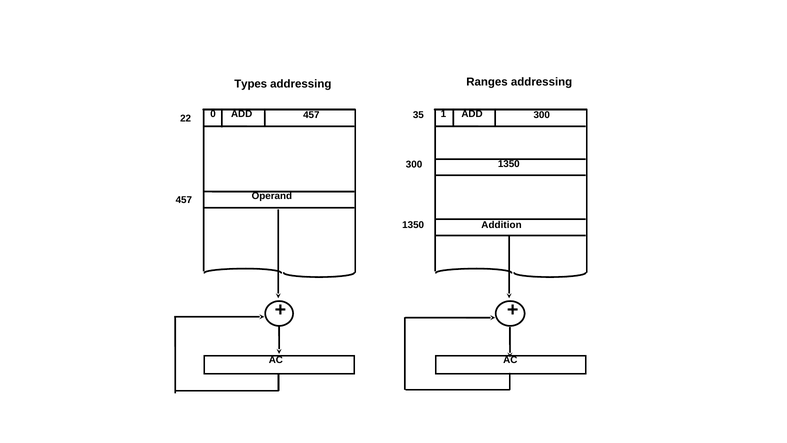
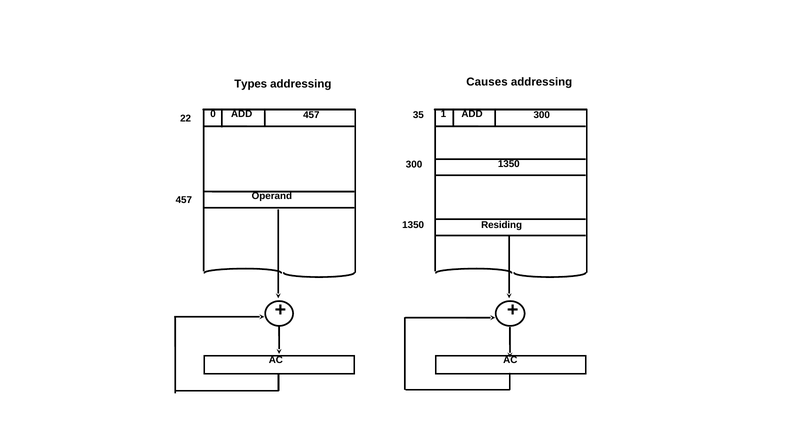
Ranges: Ranges -> Causes
Addition: Addition -> Residing
